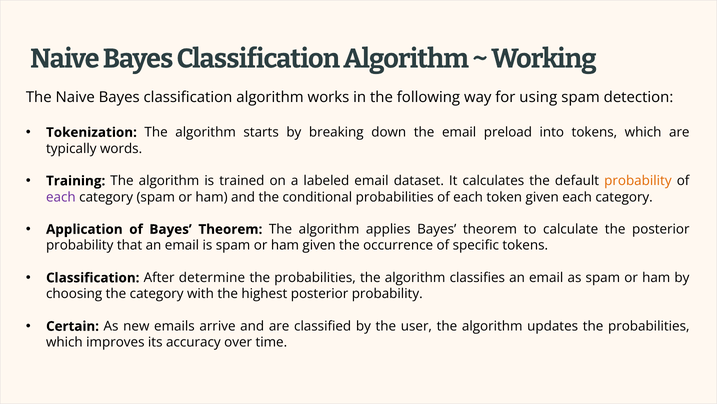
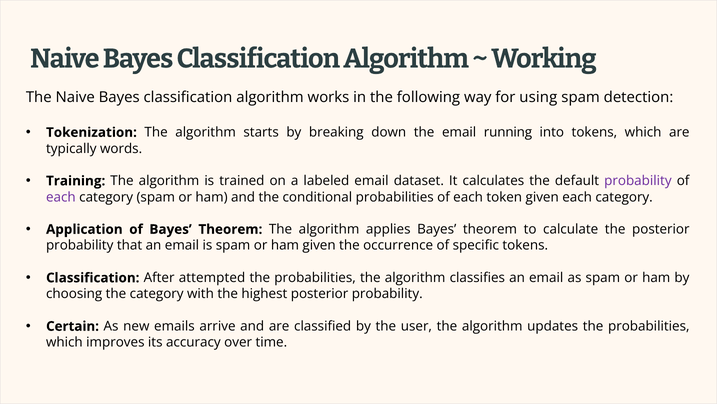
preload: preload -> running
probability at (638, 181) colour: orange -> purple
determine: determine -> attempted
